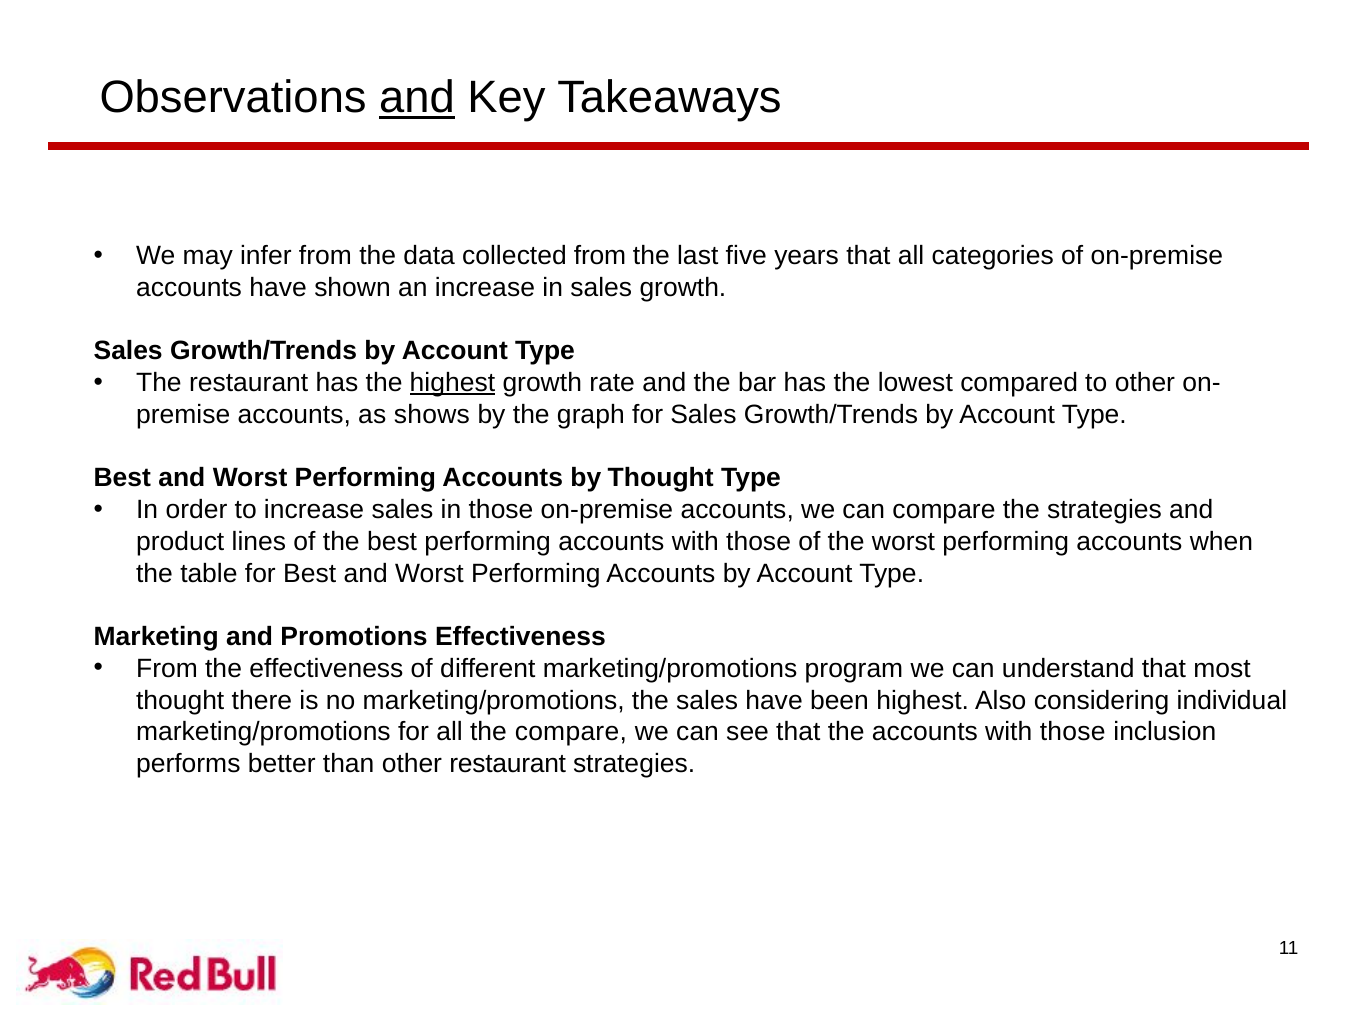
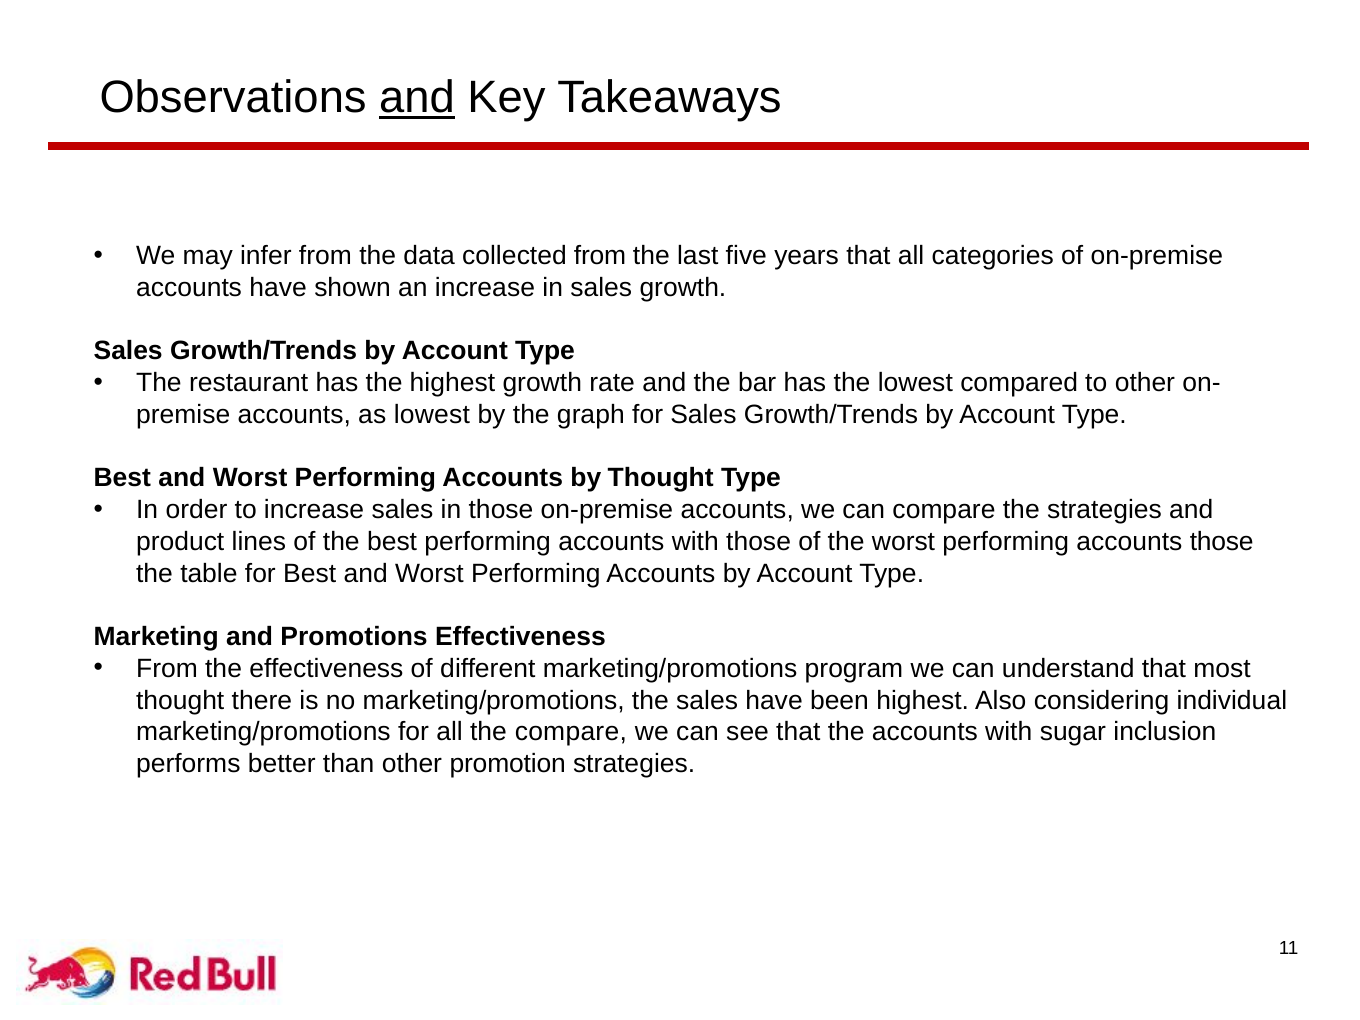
highest at (452, 383) underline: present -> none
as shows: shows -> lowest
accounts when: when -> those
the accounts with those: those -> sugar
other restaurant: restaurant -> promotion
